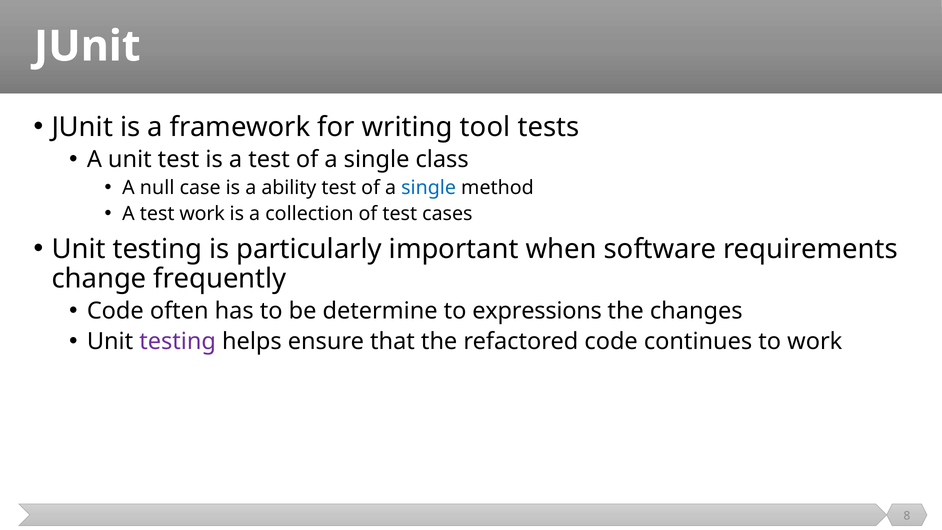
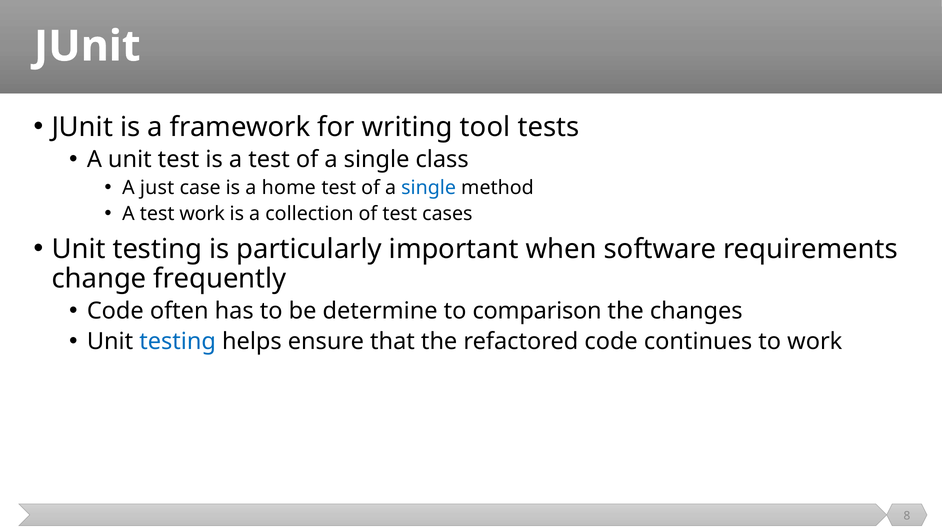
null: null -> just
ability: ability -> home
expressions: expressions -> comparison
testing at (178, 341) colour: purple -> blue
